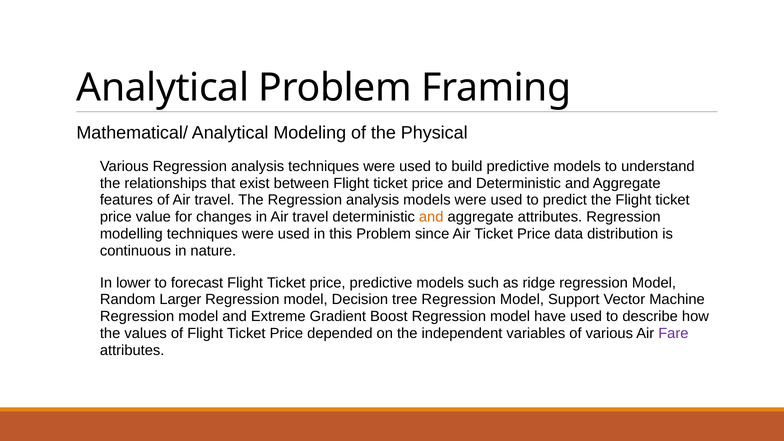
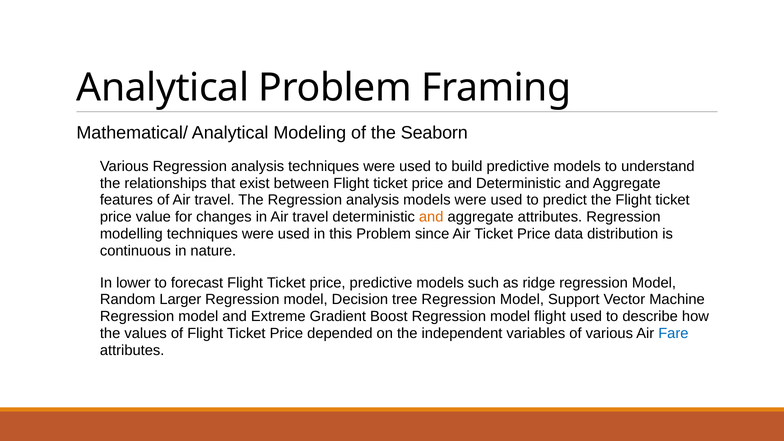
Physical: Physical -> Seaborn
model have: have -> flight
Fare colour: purple -> blue
